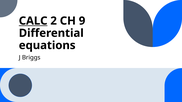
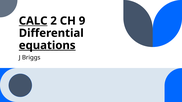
equations underline: none -> present
